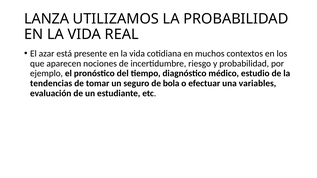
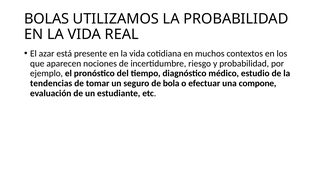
LANZA: LANZA -> BOLAS
variables: variables -> compone
